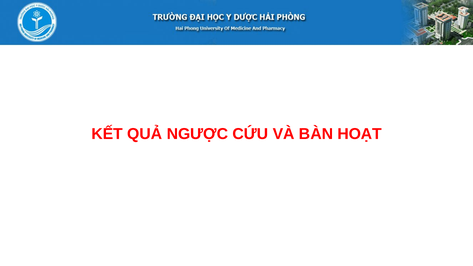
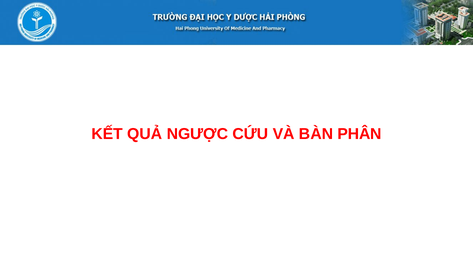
HOẠT: HOẠT -> PHÂN
